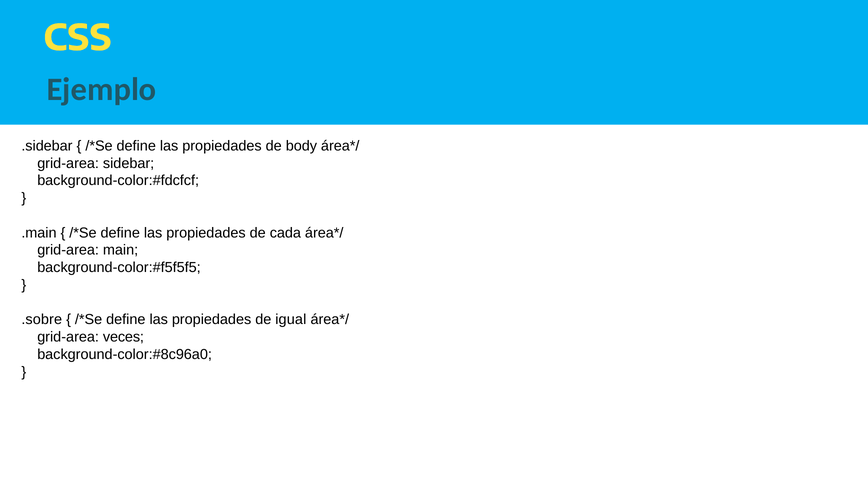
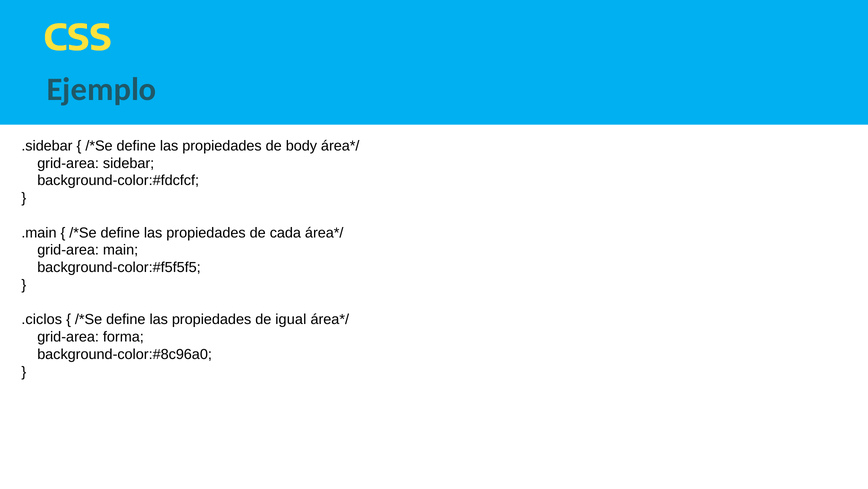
.sobre: .sobre -> .ciclos
veces: veces -> forma
